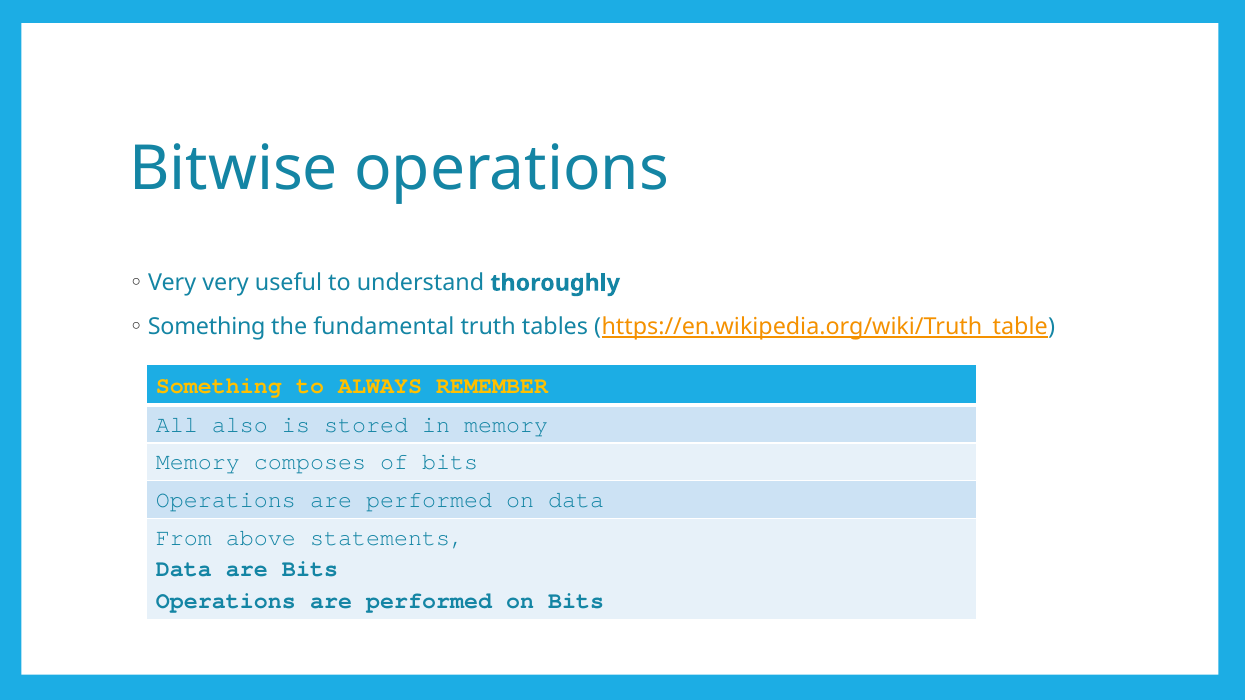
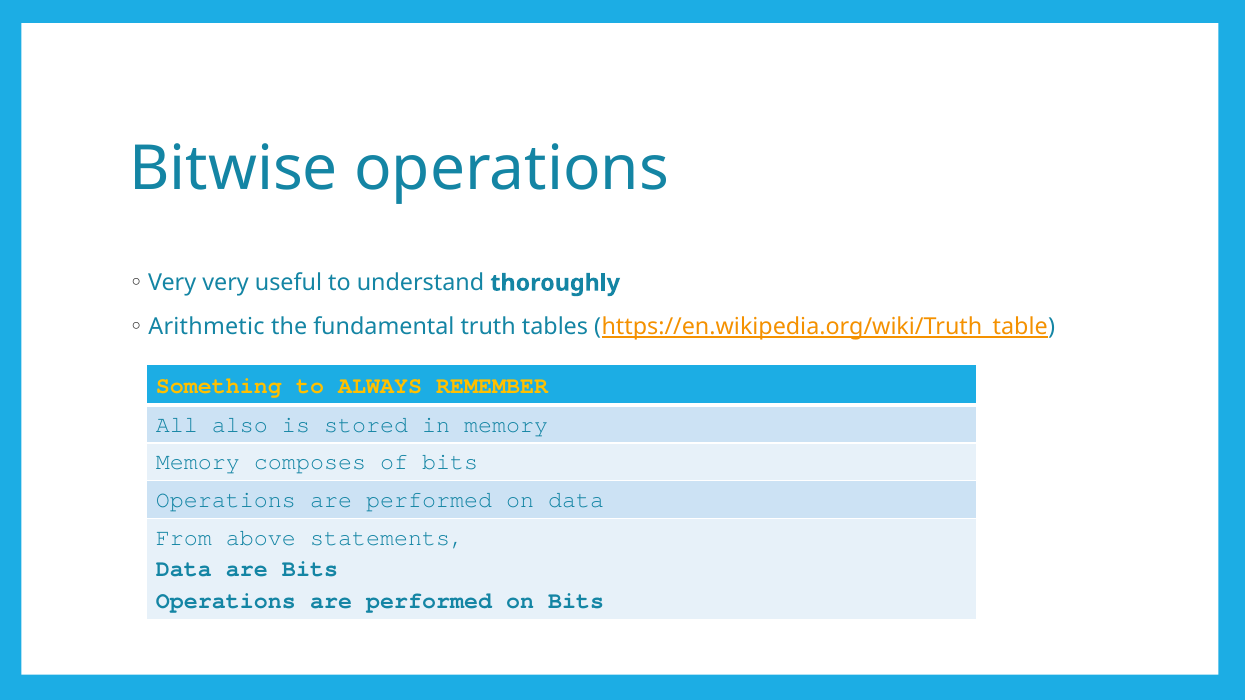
Something at (207, 326): Something -> Arithmetic
